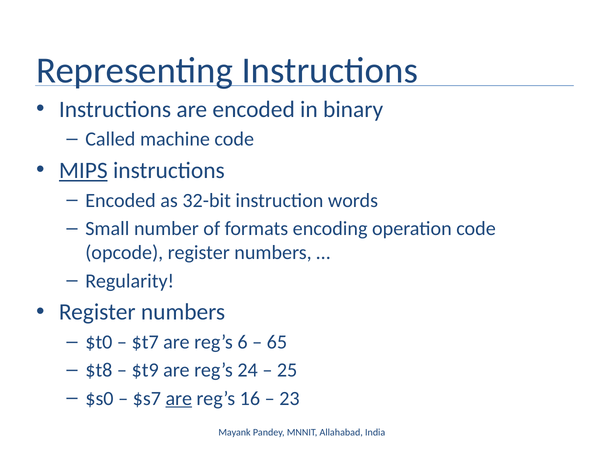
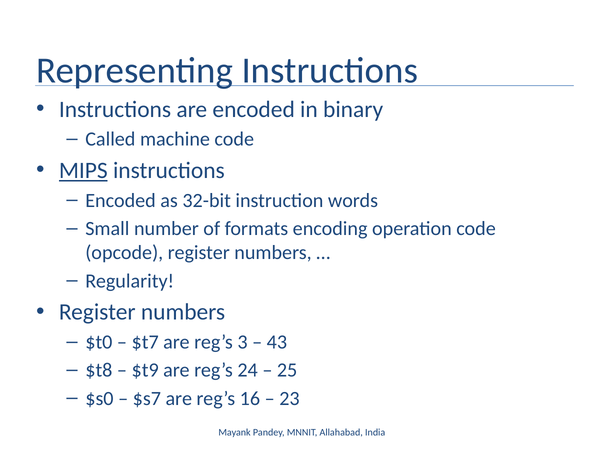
6: 6 -> 3
65: 65 -> 43
are at (179, 398) underline: present -> none
